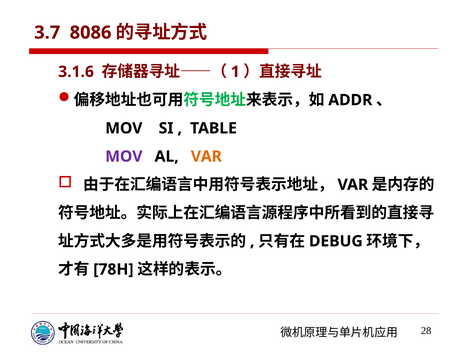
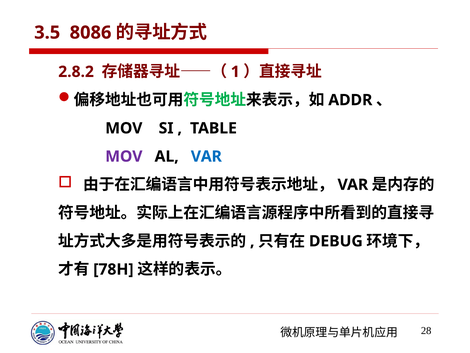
3.7: 3.7 -> 3.5
3.1.6: 3.1.6 -> 2.8.2
VAR at (206, 156) colour: orange -> blue
